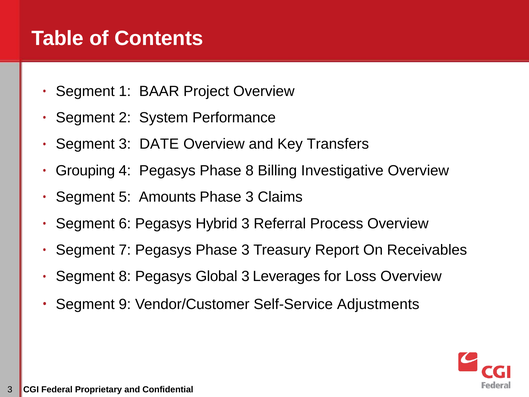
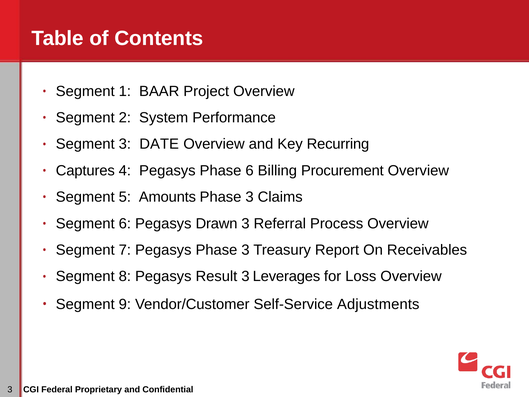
Transfers: Transfers -> Recurring
Grouping: Grouping -> Captures
Phase 8: 8 -> 6
Investigative: Investigative -> Procurement
Hybrid: Hybrid -> Drawn
Global: Global -> Result
